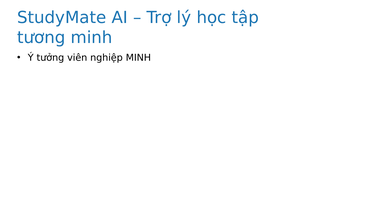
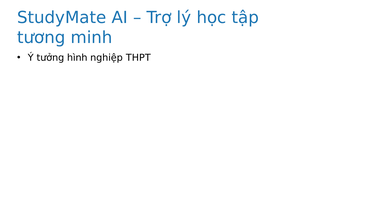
viên: viên -> hình
nghiệp MINH: MINH -> THPT
